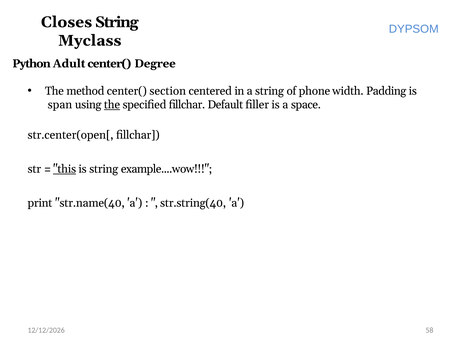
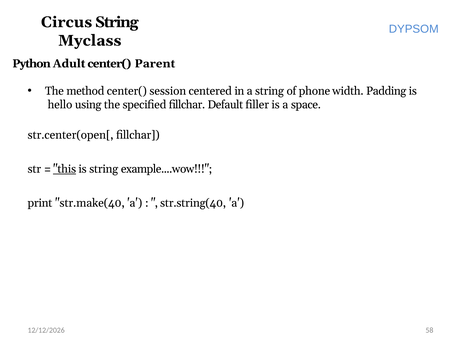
Closes: Closes -> Circus
Degree: Degree -> Parent
section: section -> session
span: span -> hello
the at (112, 105) underline: present -> none
str.name(40: str.name(40 -> str.make(40
